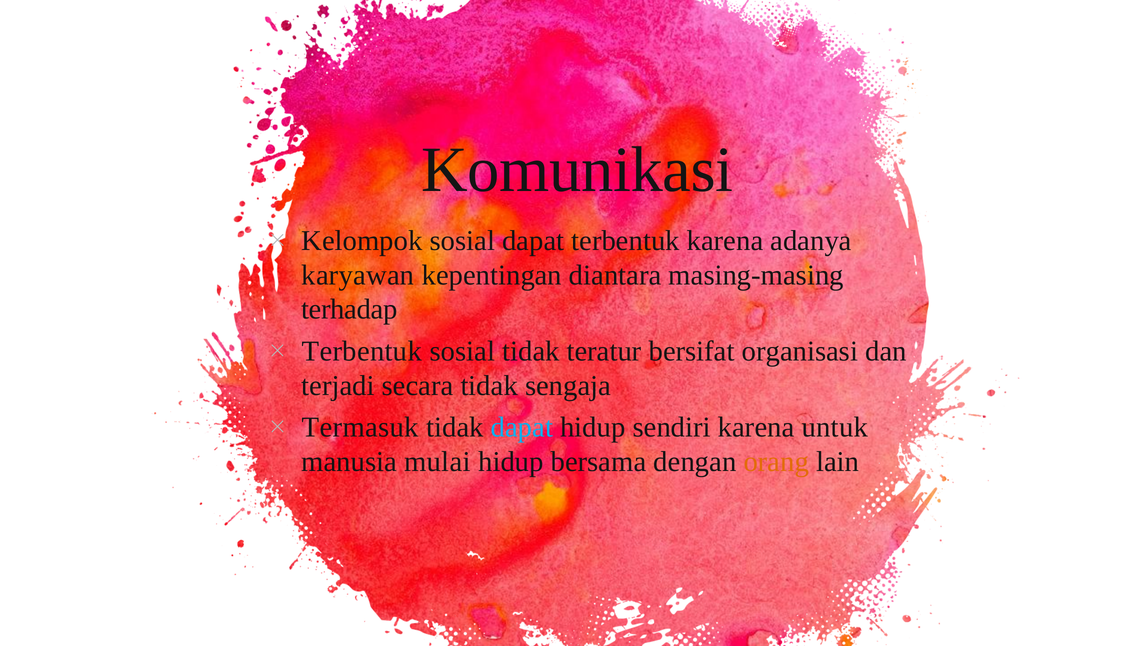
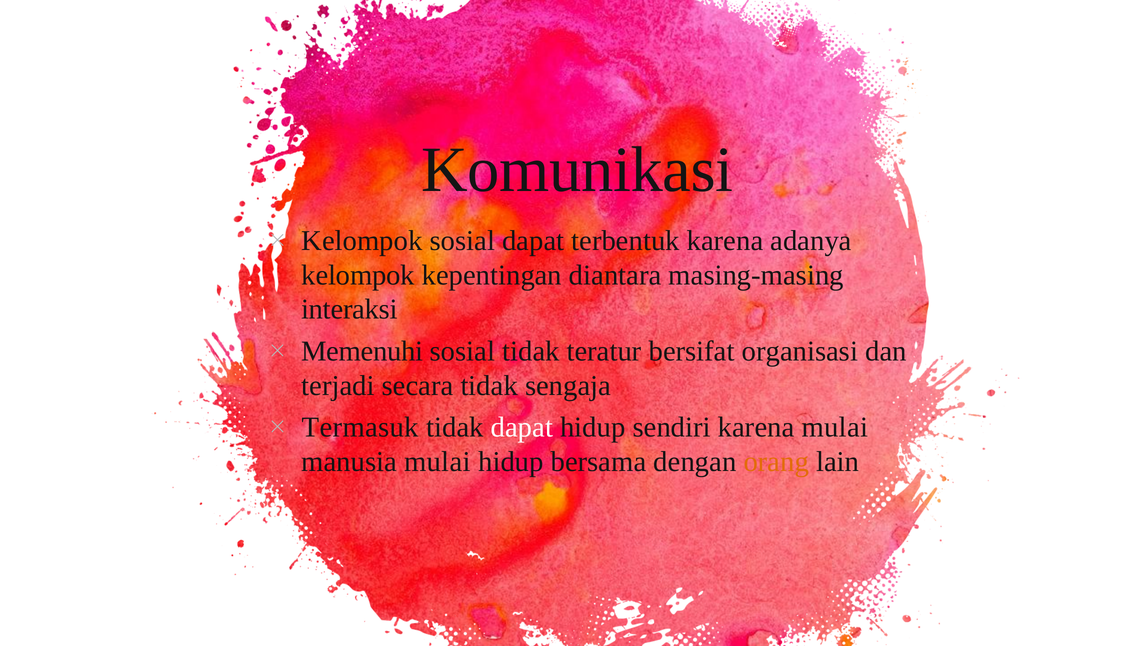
karyawan at (358, 275): karyawan -> kelompok
terhadap: terhadap -> interaksi
Terbentuk at (362, 351): Terbentuk -> Memenuhi
dapat at (522, 427) colour: light blue -> white
karena untuk: untuk -> mulai
